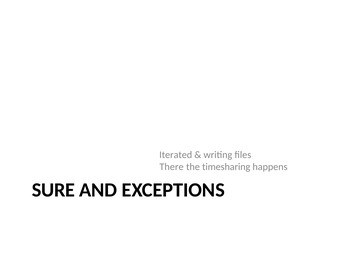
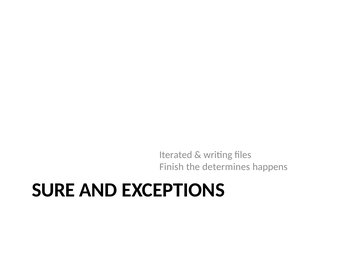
There: There -> Finish
timesharing: timesharing -> determines
